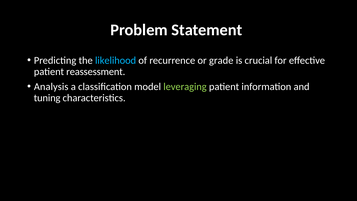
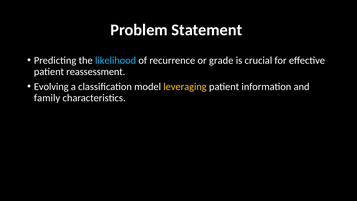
Analysis: Analysis -> Evolving
leveraging colour: light green -> yellow
tuning: tuning -> family
